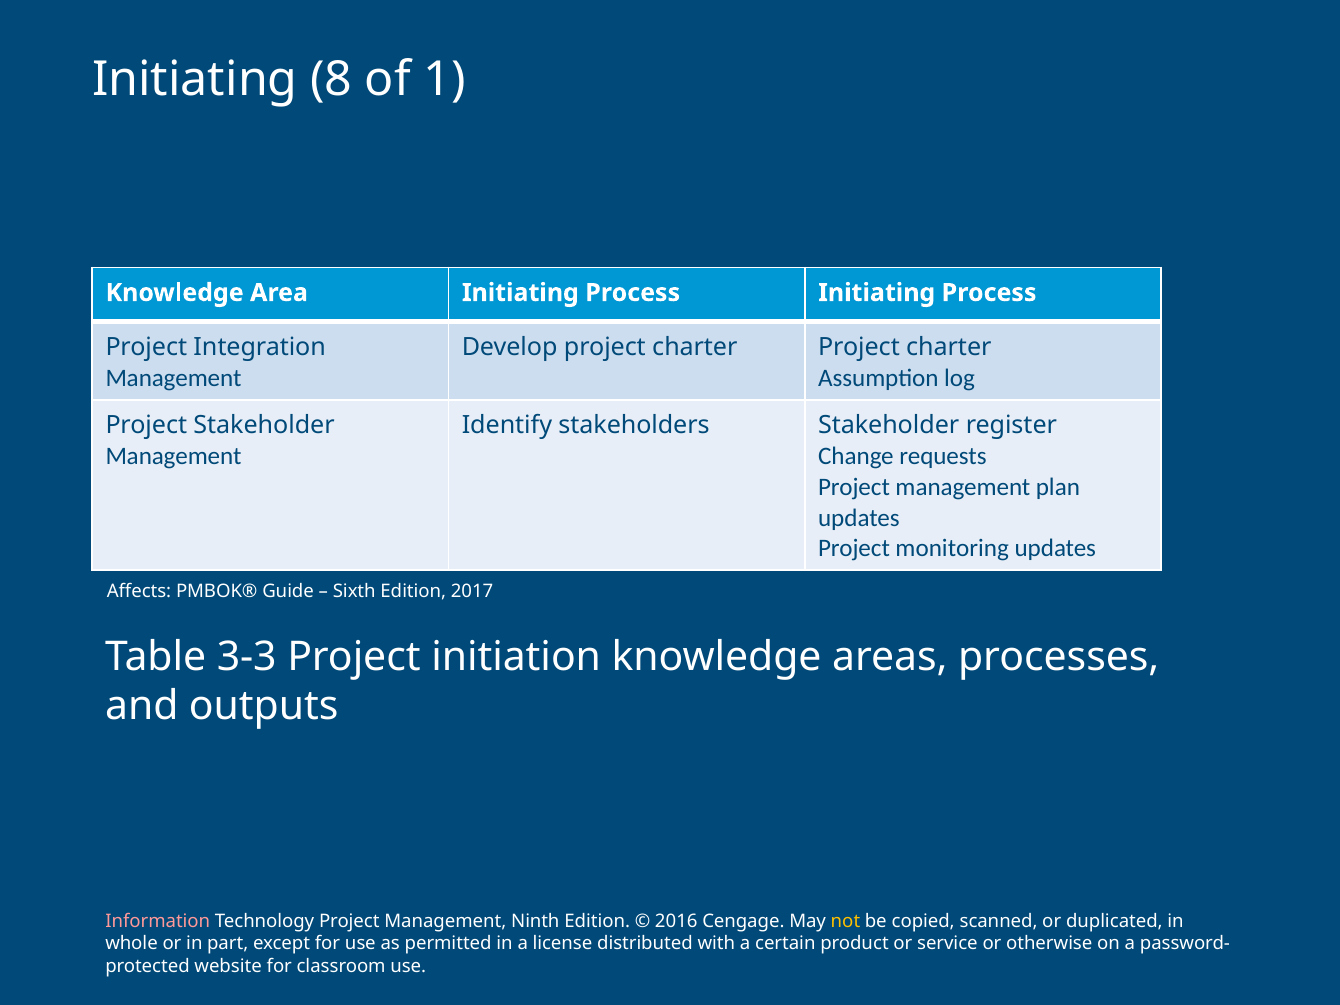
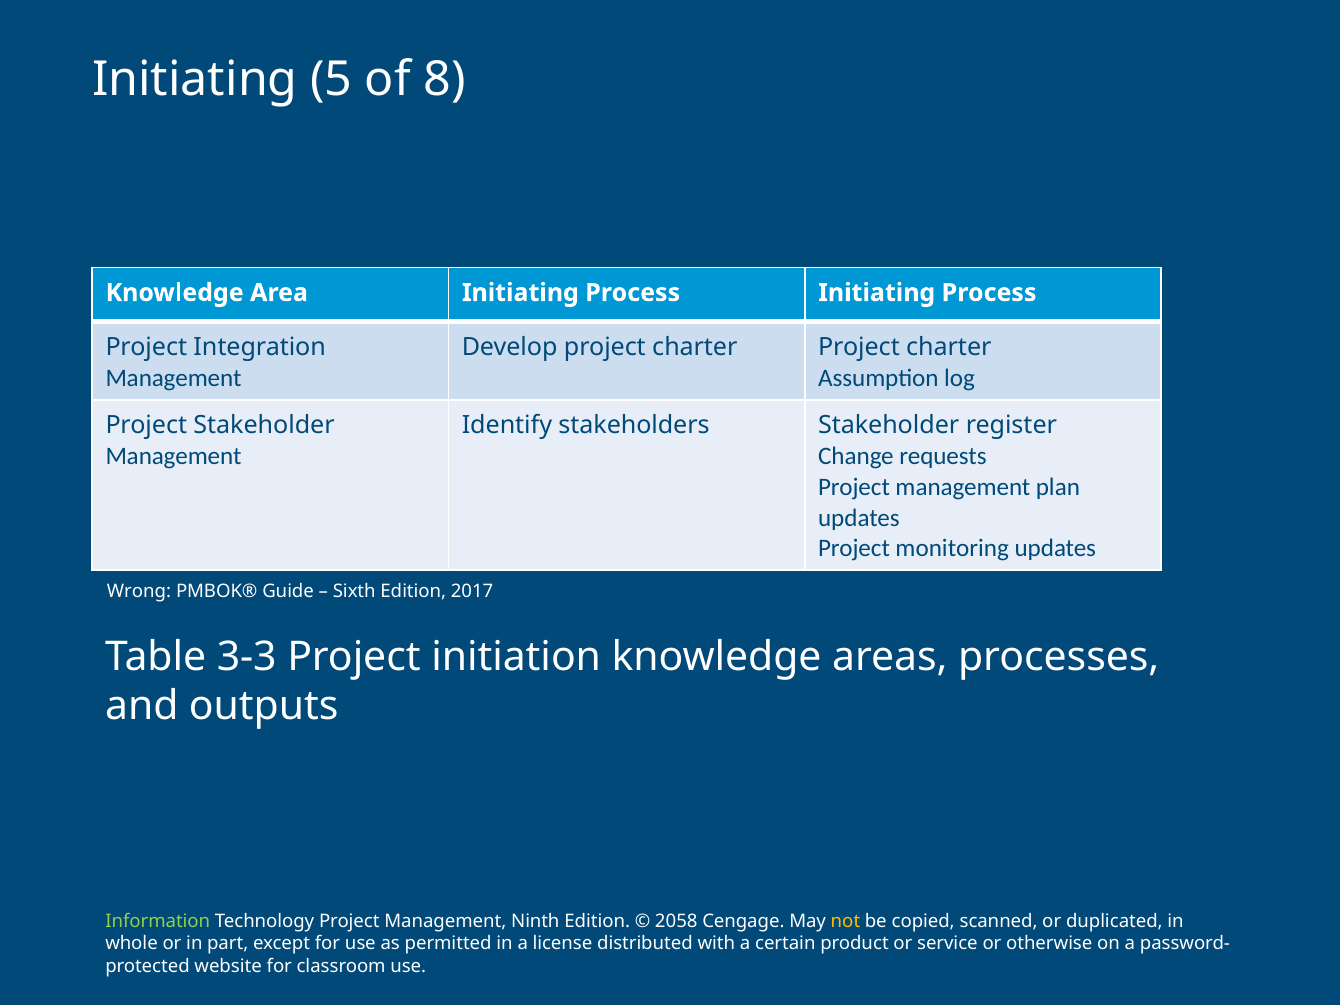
8: 8 -> 5
1: 1 -> 8
Affects: Affects -> Wrong
Information colour: pink -> light green
2016: 2016 -> 2058
